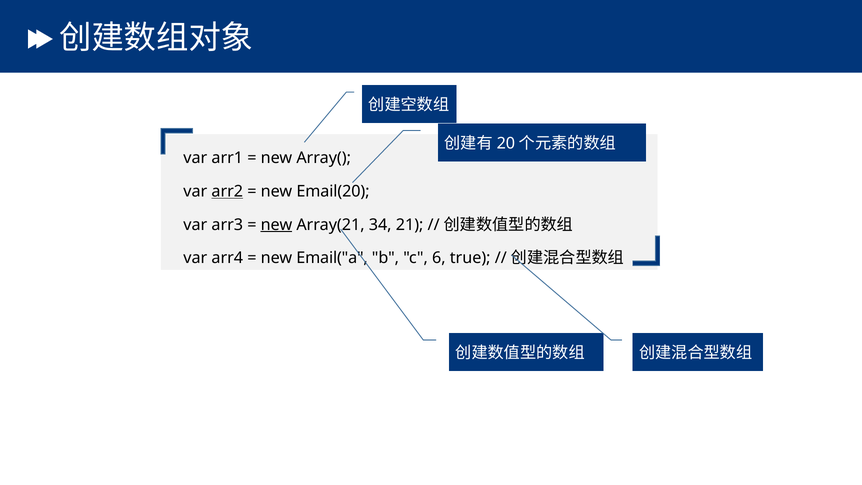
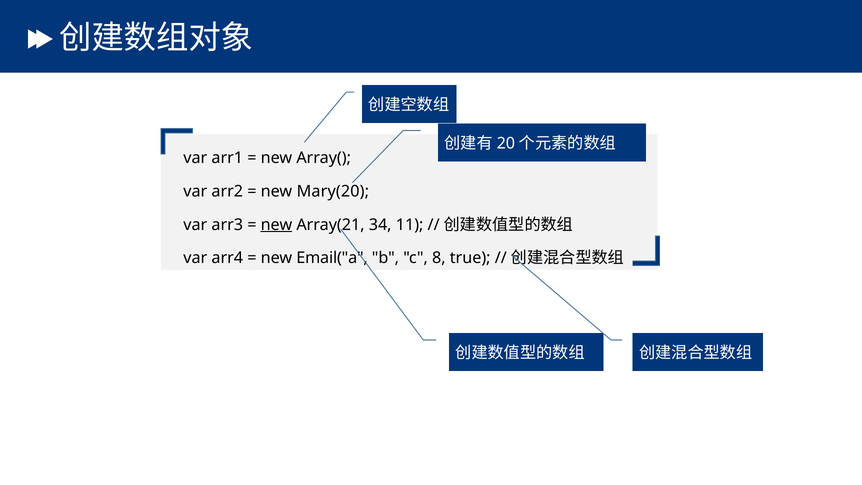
arr2 underline: present -> none
Email(20: Email(20 -> Mary(20
21: 21 -> 11
6: 6 -> 8
